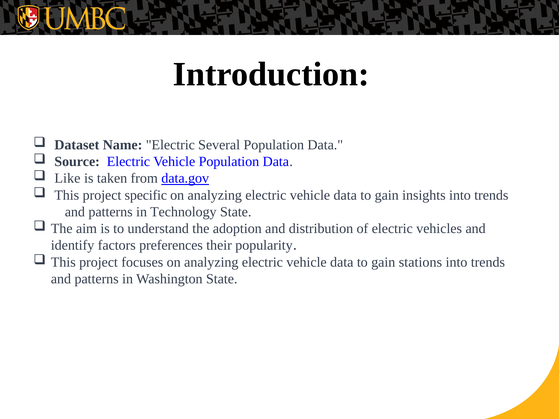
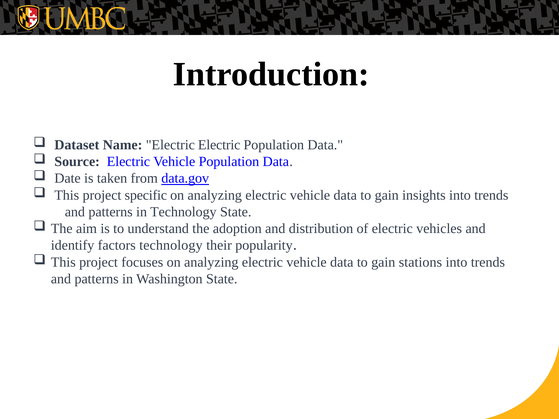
Electric Several: Several -> Electric
Like: Like -> Date
factors preferences: preferences -> technology
